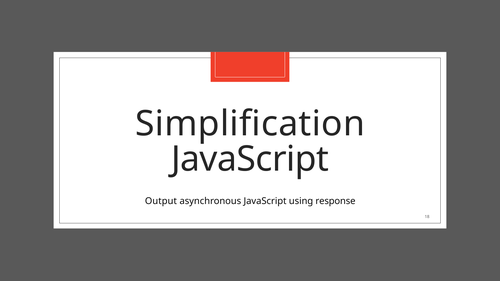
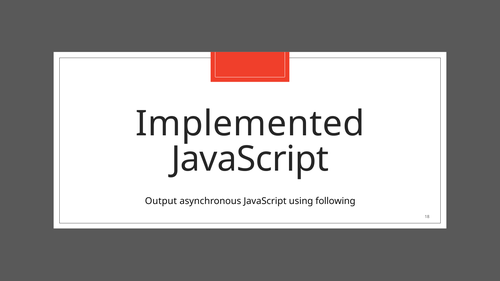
Simplification: Simplification -> Implemented
response: response -> following
